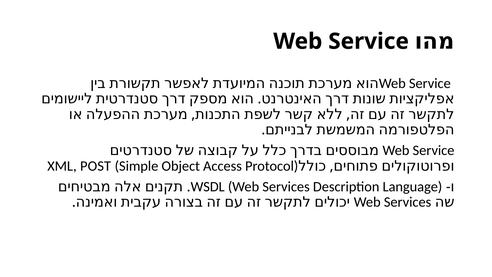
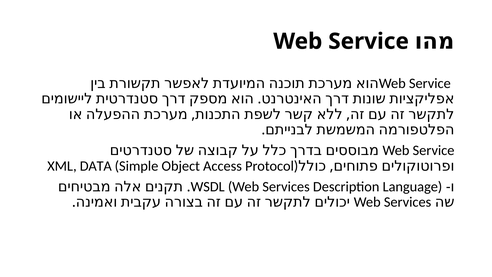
POST: POST -> DATA
